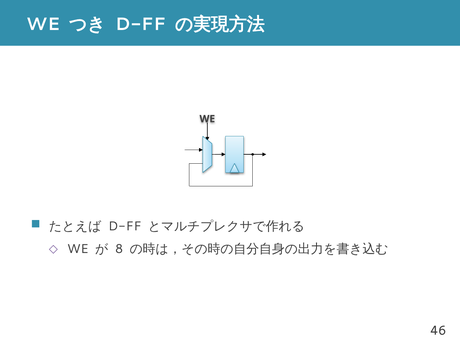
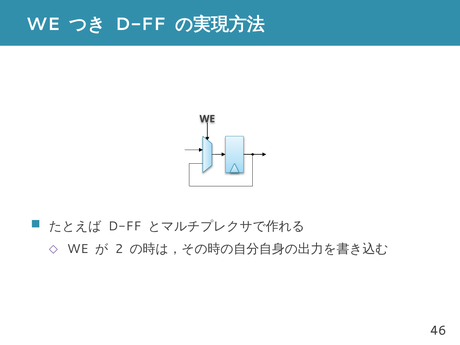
8: 8 -> 2
